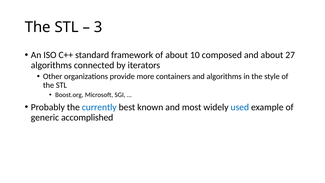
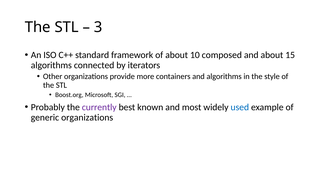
27: 27 -> 15
currently colour: blue -> purple
generic accomplished: accomplished -> organizations
